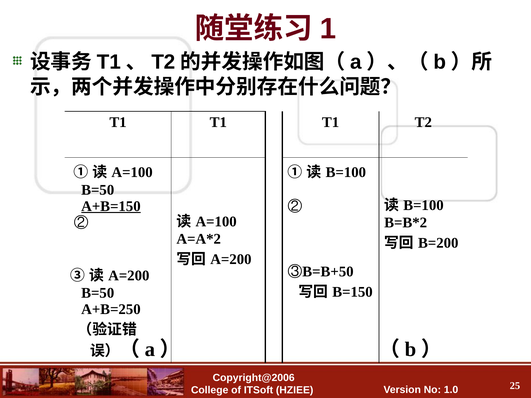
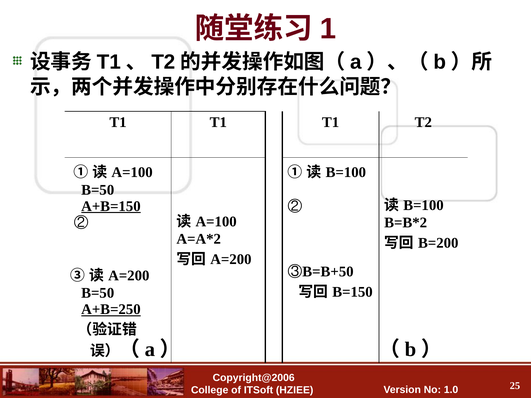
A+B=250 underline: none -> present
